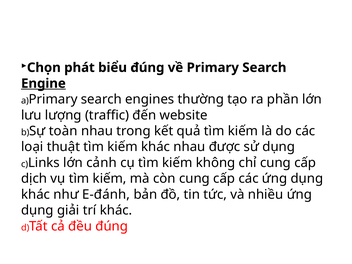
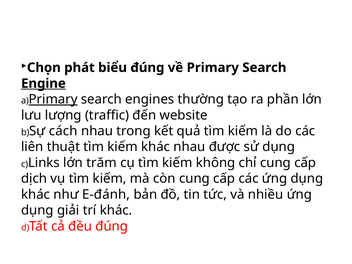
Primary at (53, 99) underline: none -> present
toàn: toàn -> cách
loại: loại -> liên
cảnh: cảnh -> trăm
